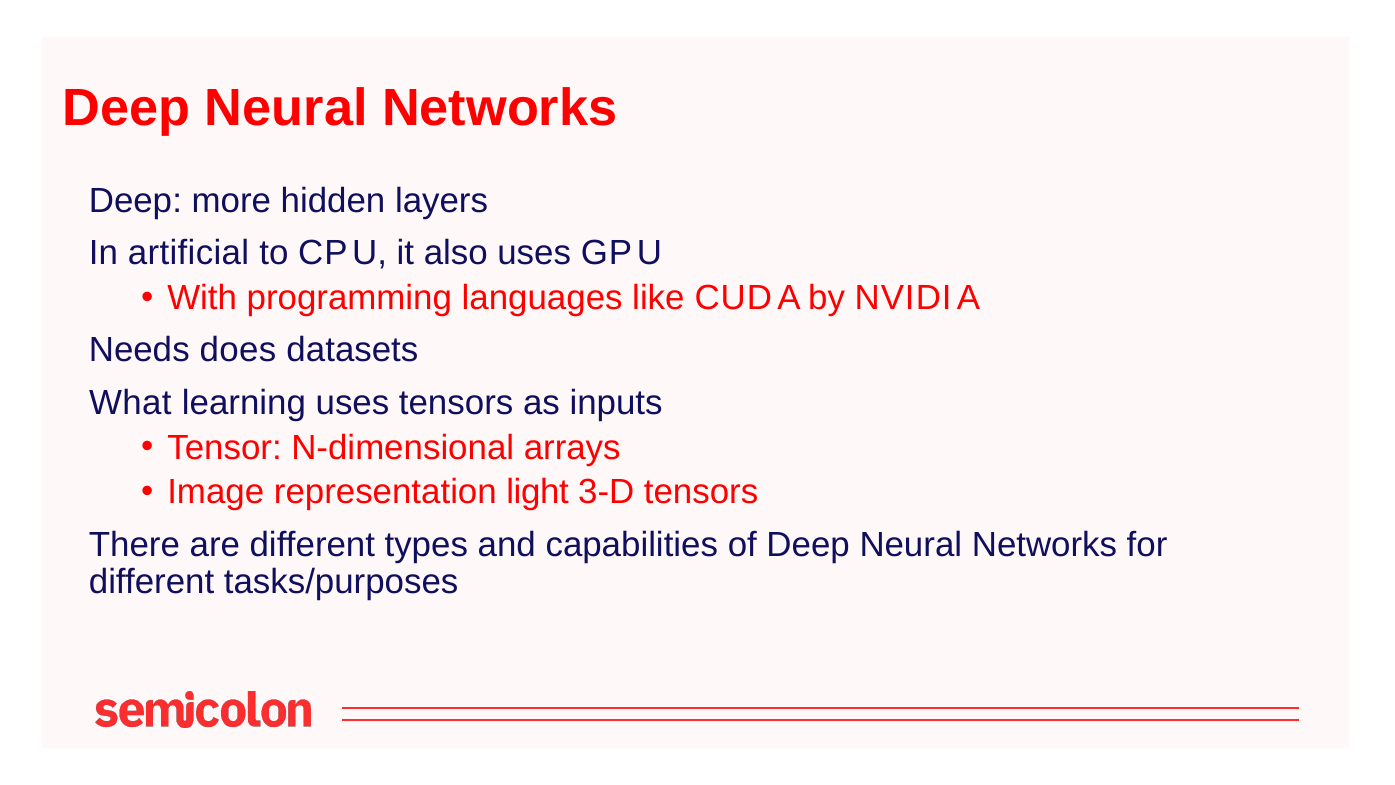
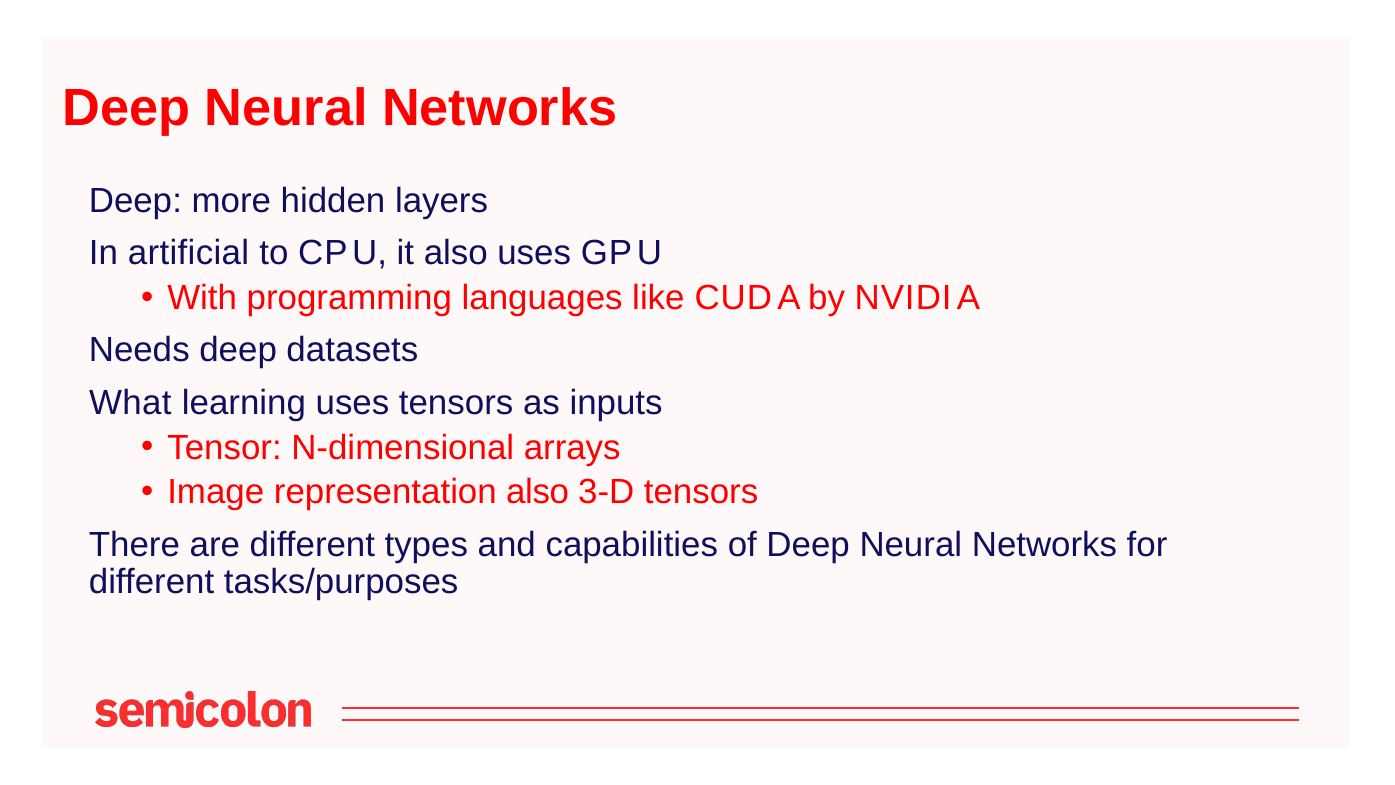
Needs does: does -> deep
representation light: light -> also
